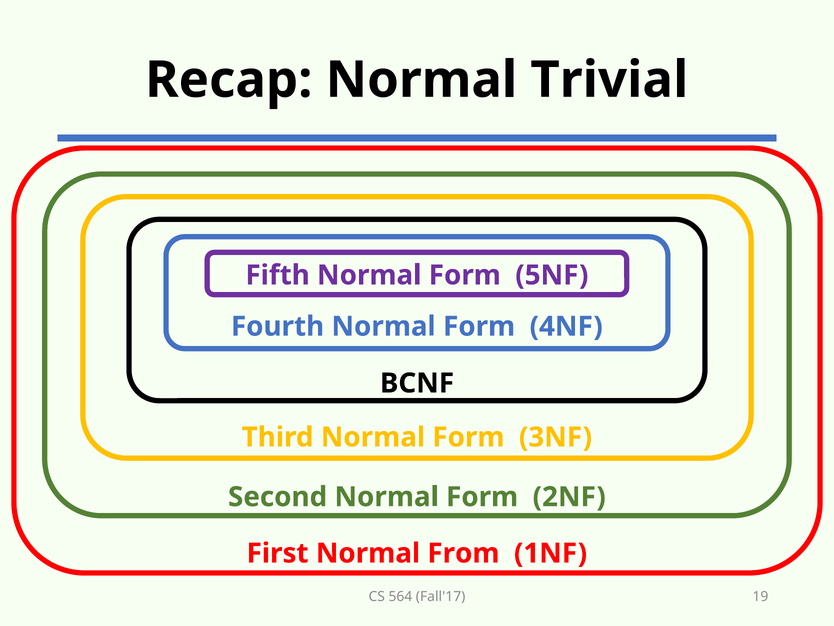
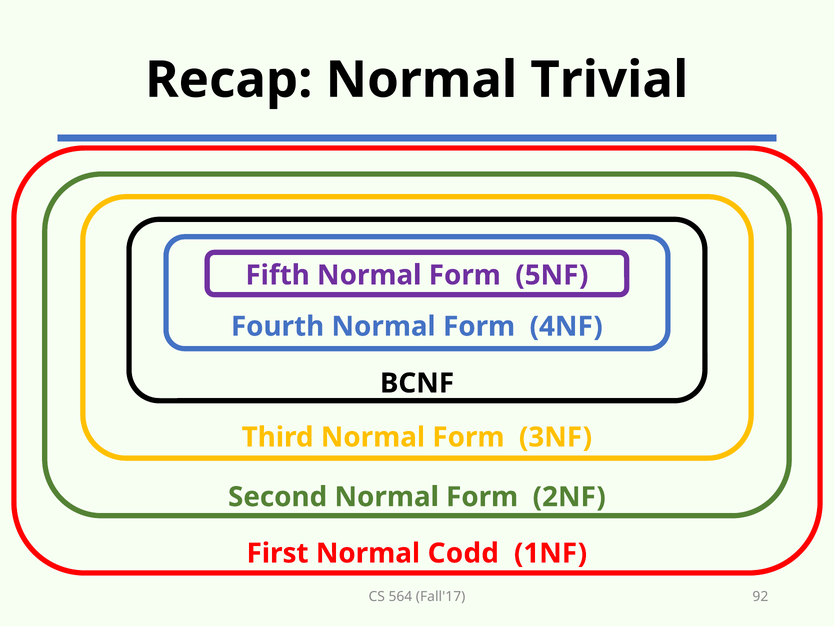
From: From -> Codd
19: 19 -> 92
